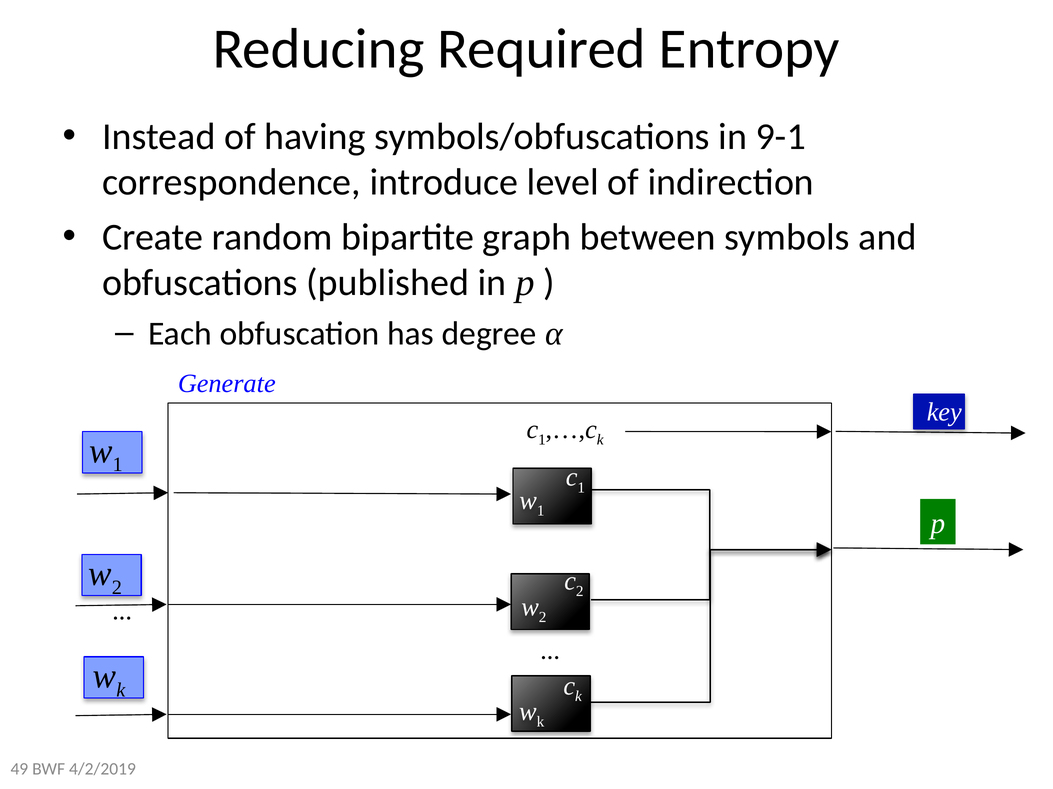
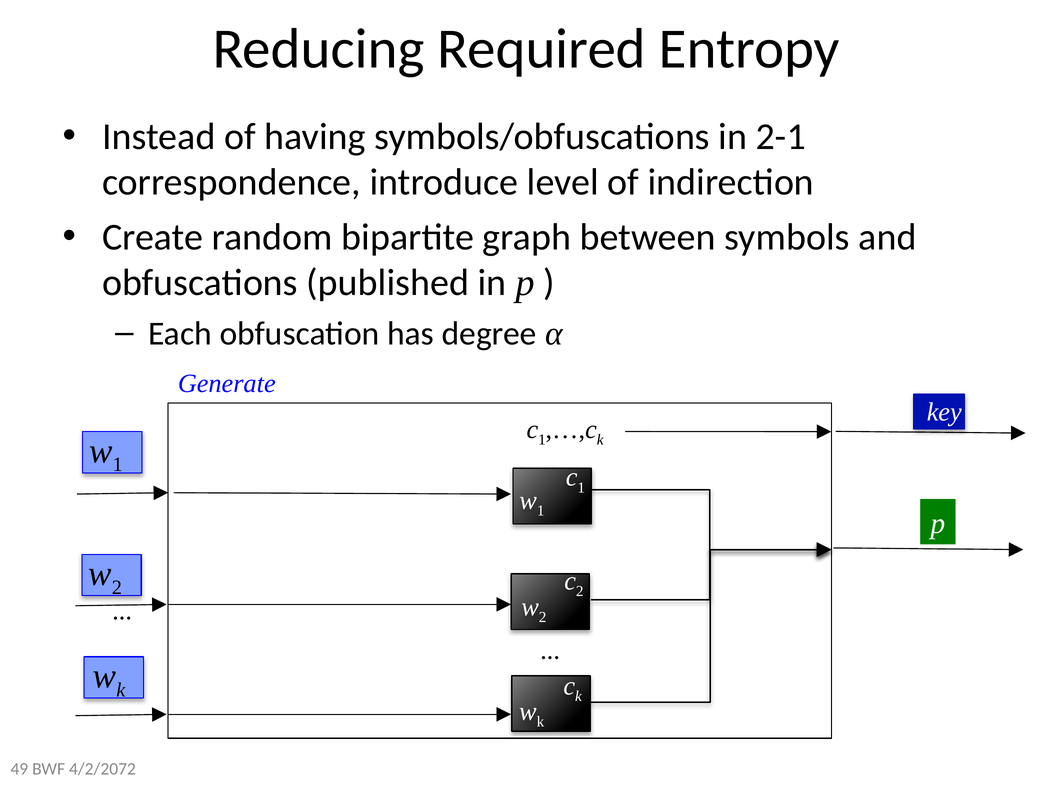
9-1: 9-1 -> 2-1
4/2/2019: 4/2/2019 -> 4/2/2072
